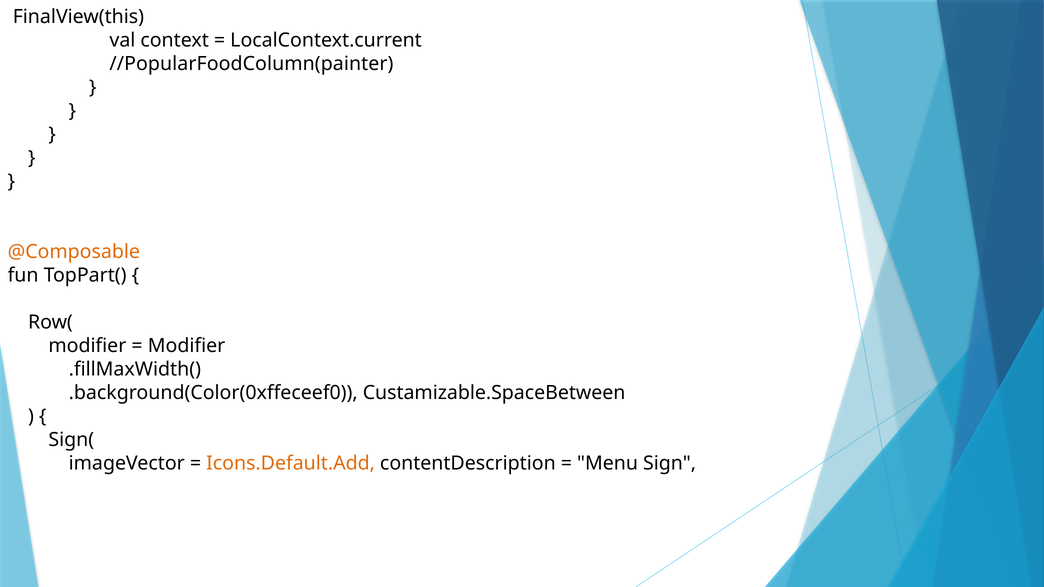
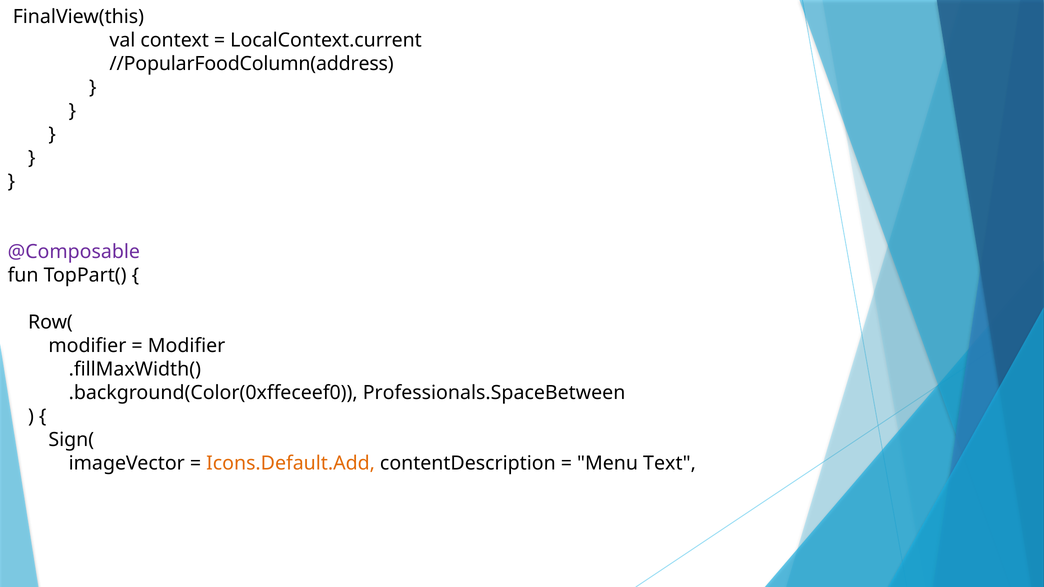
//PopularFoodColumn(painter: //PopularFoodColumn(painter -> //PopularFoodColumn(address
@Composable colour: orange -> purple
Custamizable.SpaceBetween: Custamizable.SpaceBetween -> Professionals.SpaceBetween
Sign: Sign -> Text
